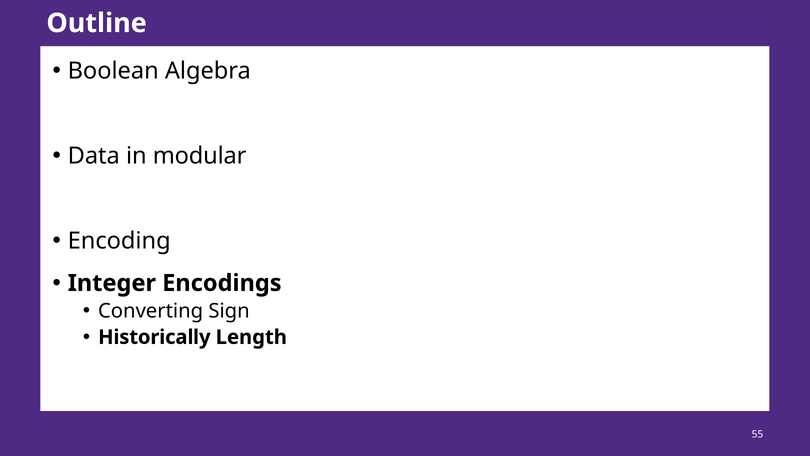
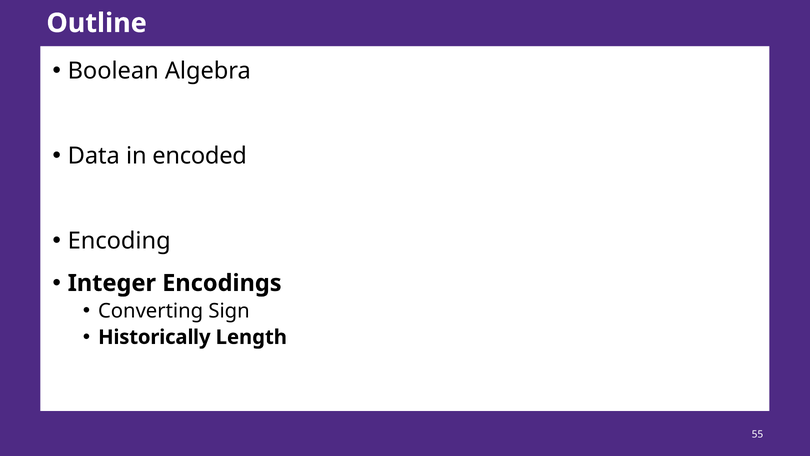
modular: modular -> encoded
